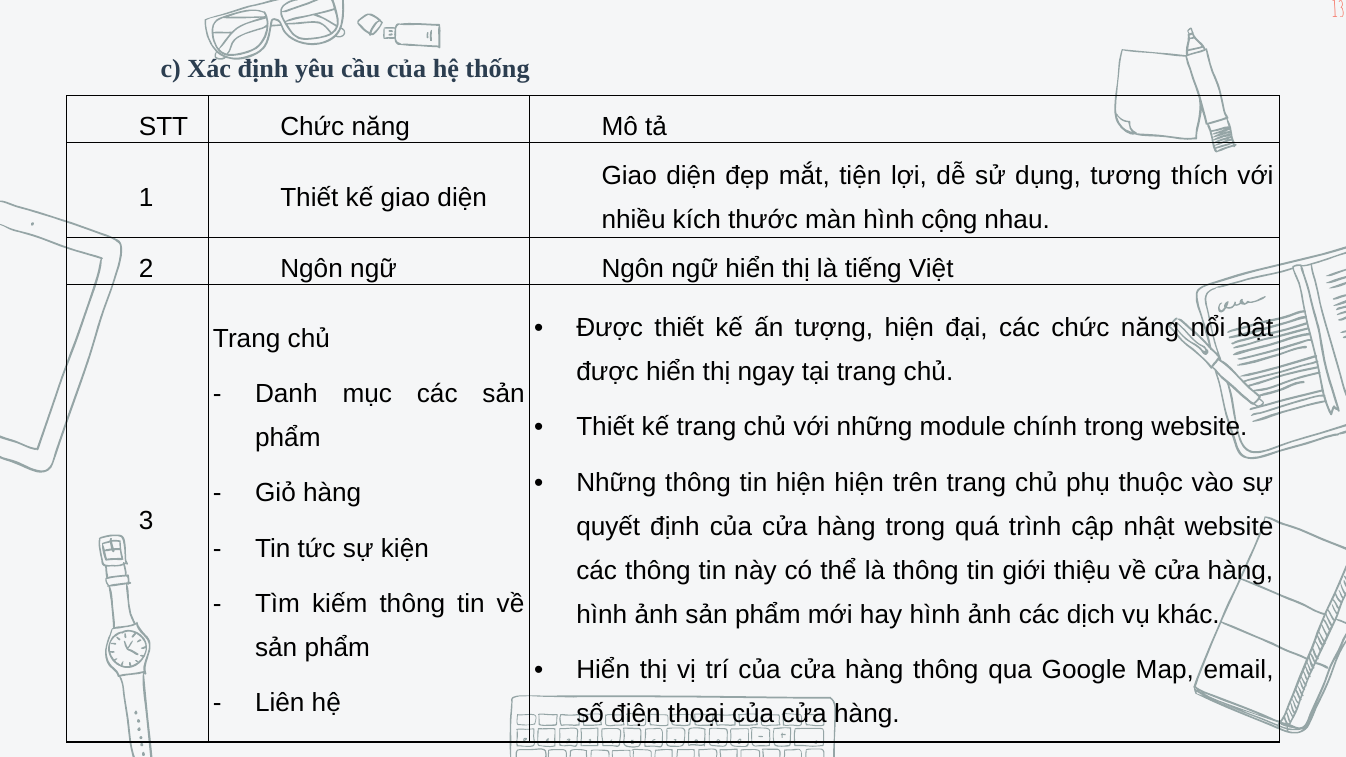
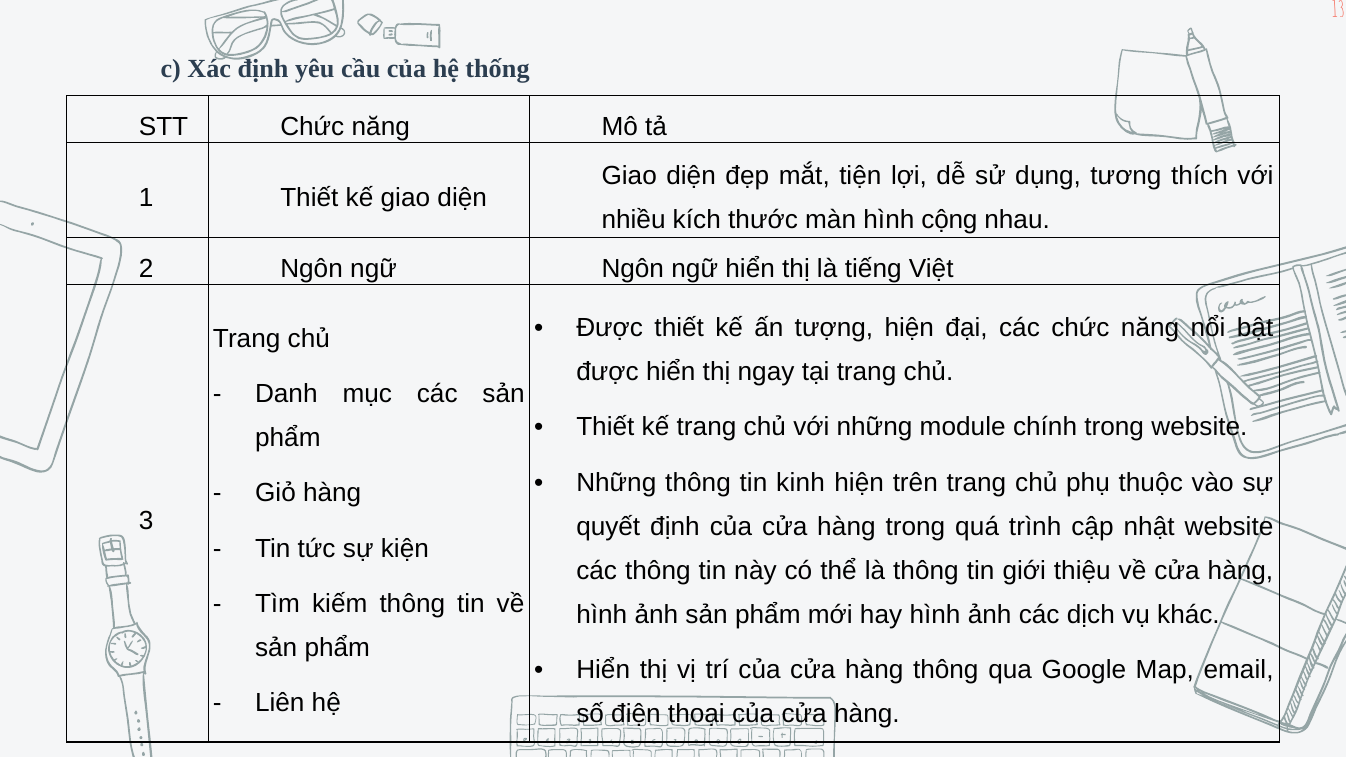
tin hiện: hiện -> kinh
